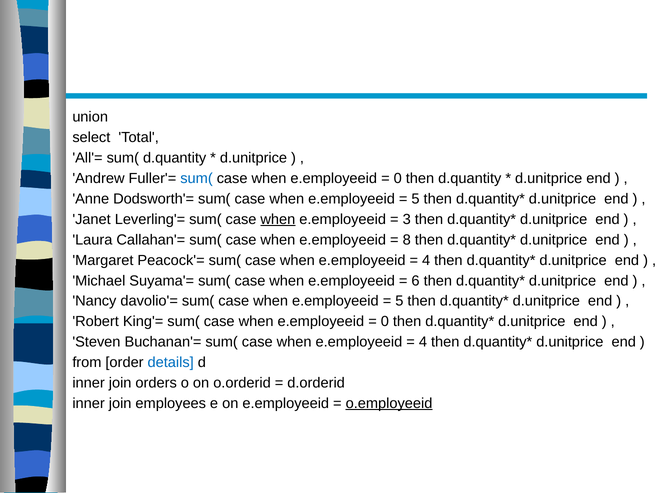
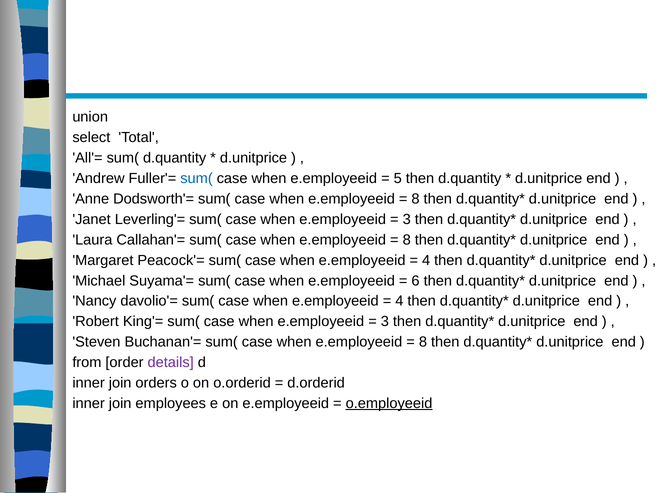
0 at (398, 179): 0 -> 5
5 at (416, 199): 5 -> 8
when at (278, 220) underline: present -> none
5 at (399, 301): 5 -> 4
0 at (385, 322): 0 -> 3
4 at (423, 342): 4 -> 8
details colour: blue -> purple
